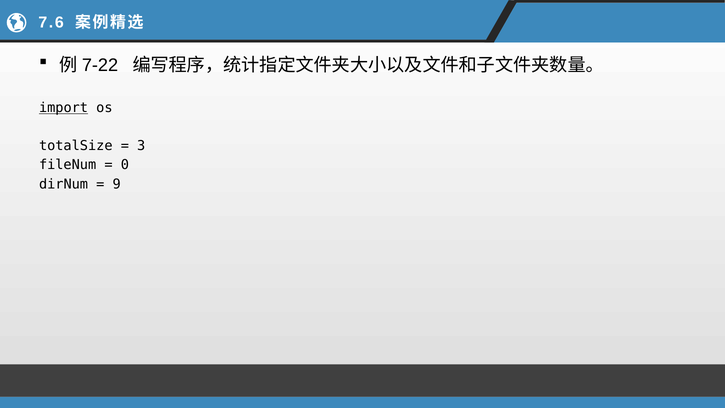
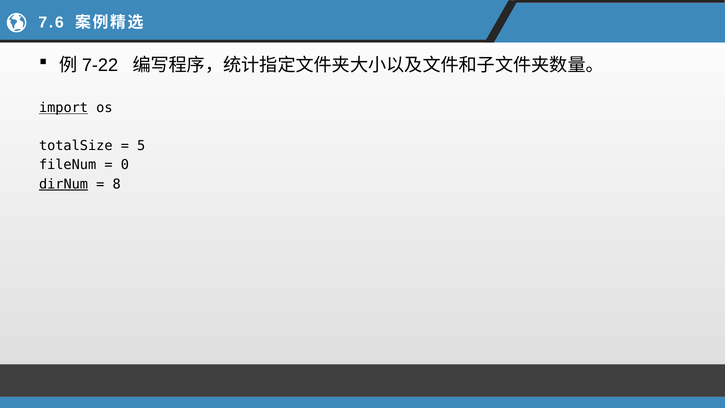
3: 3 -> 5
dirNum underline: none -> present
9: 9 -> 8
